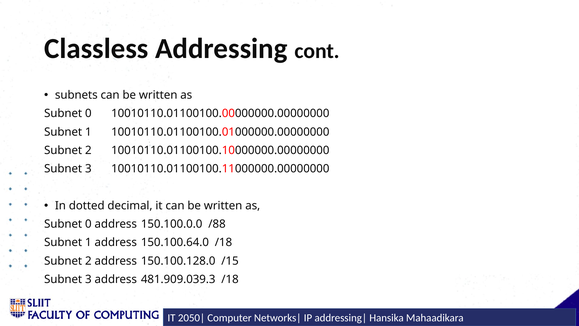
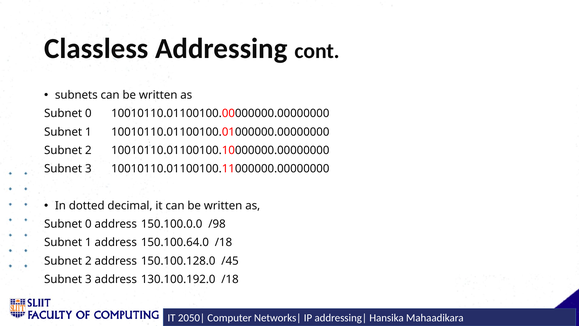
/88: /88 -> /98
/15: /15 -> /45
481.909.039.3: 481.909.039.3 -> 130.100.192.0
